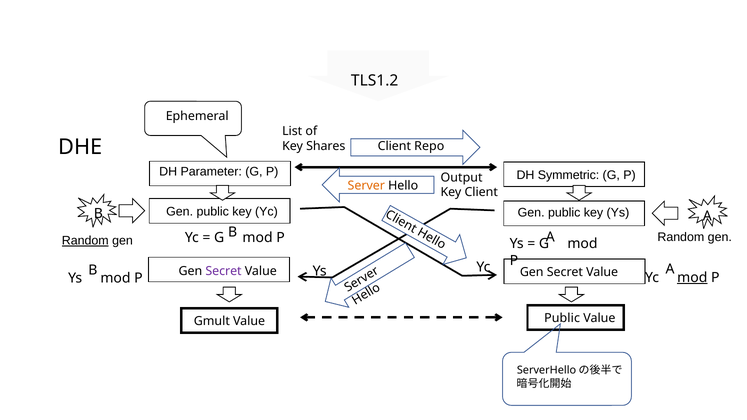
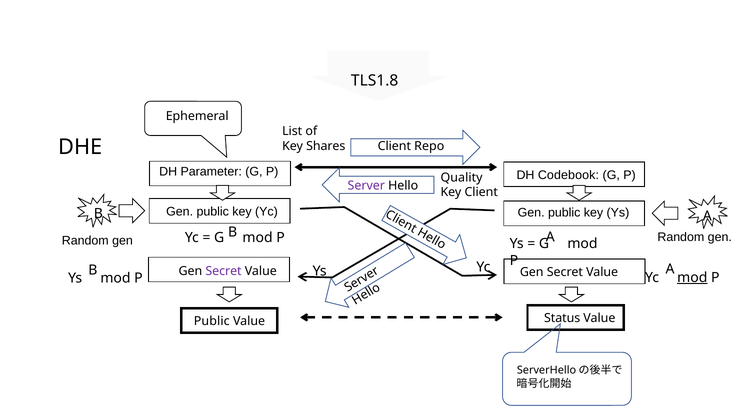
TLS1.2: TLS1.2 -> TLS1.8
Symmetric: Symmetric -> Codebook
Output: Output -> Quality
Server colour: orange -> purple
Random at (85, 241) underline: present -> none
Public at (562, 318): Public -> Status
Gmult at (212, 321): Gmult -> Public
